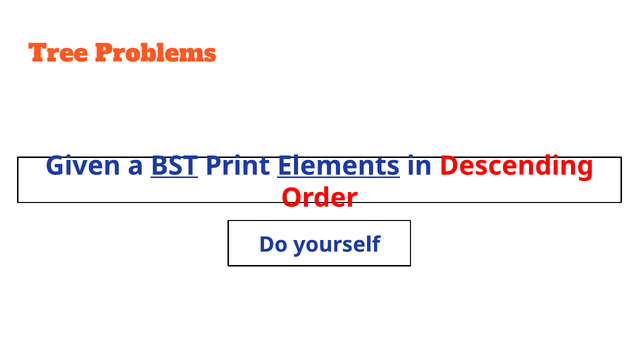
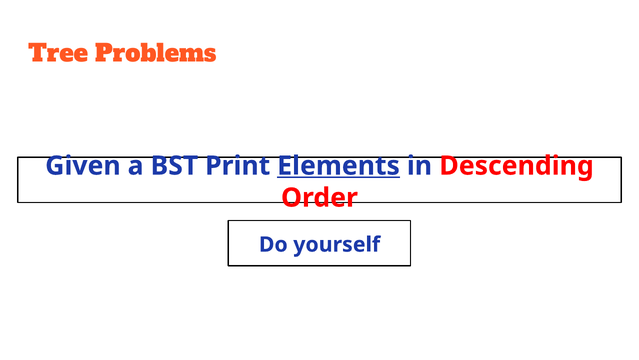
BST underline: present -> none
